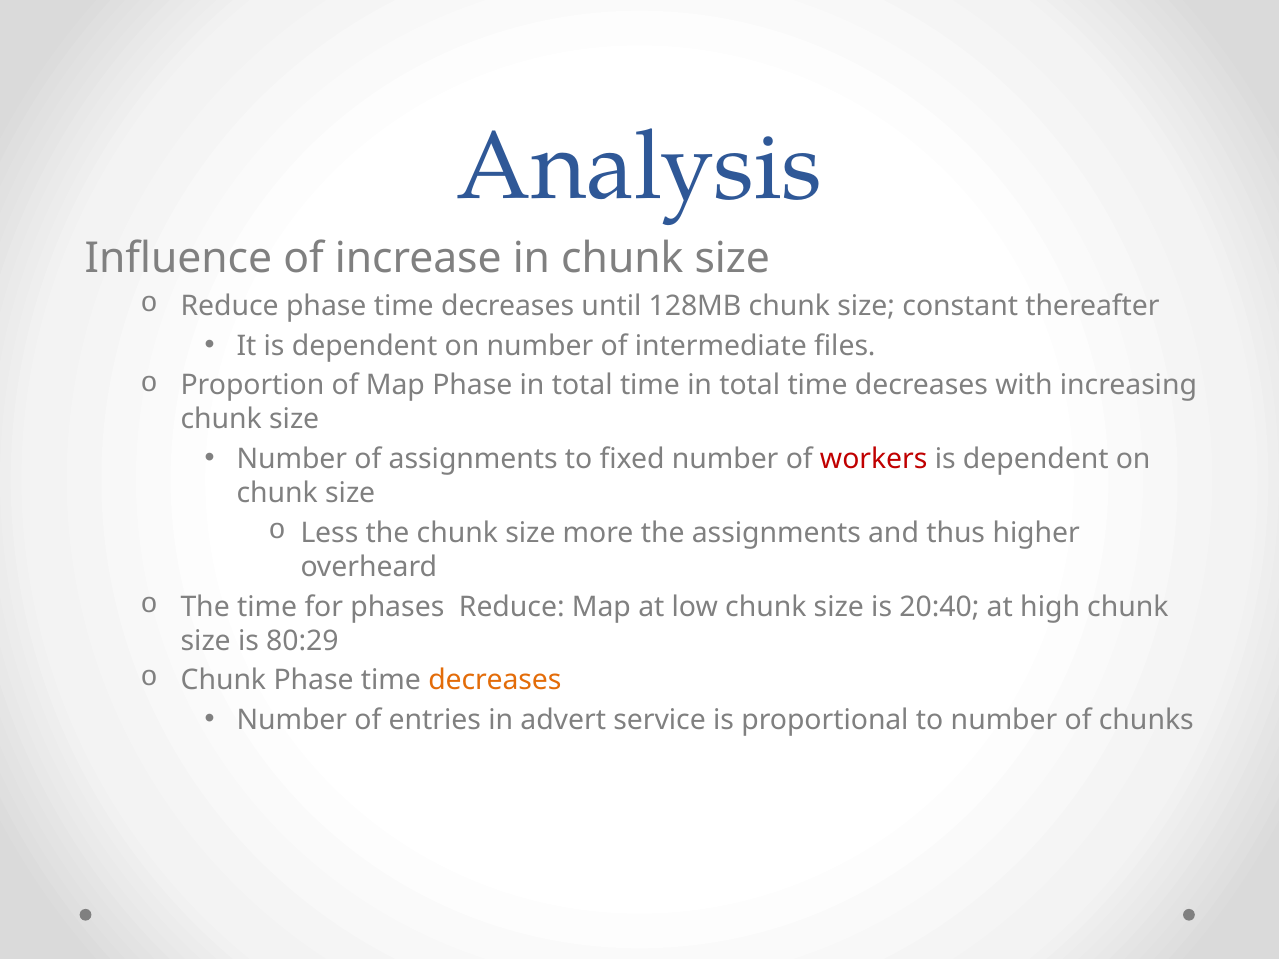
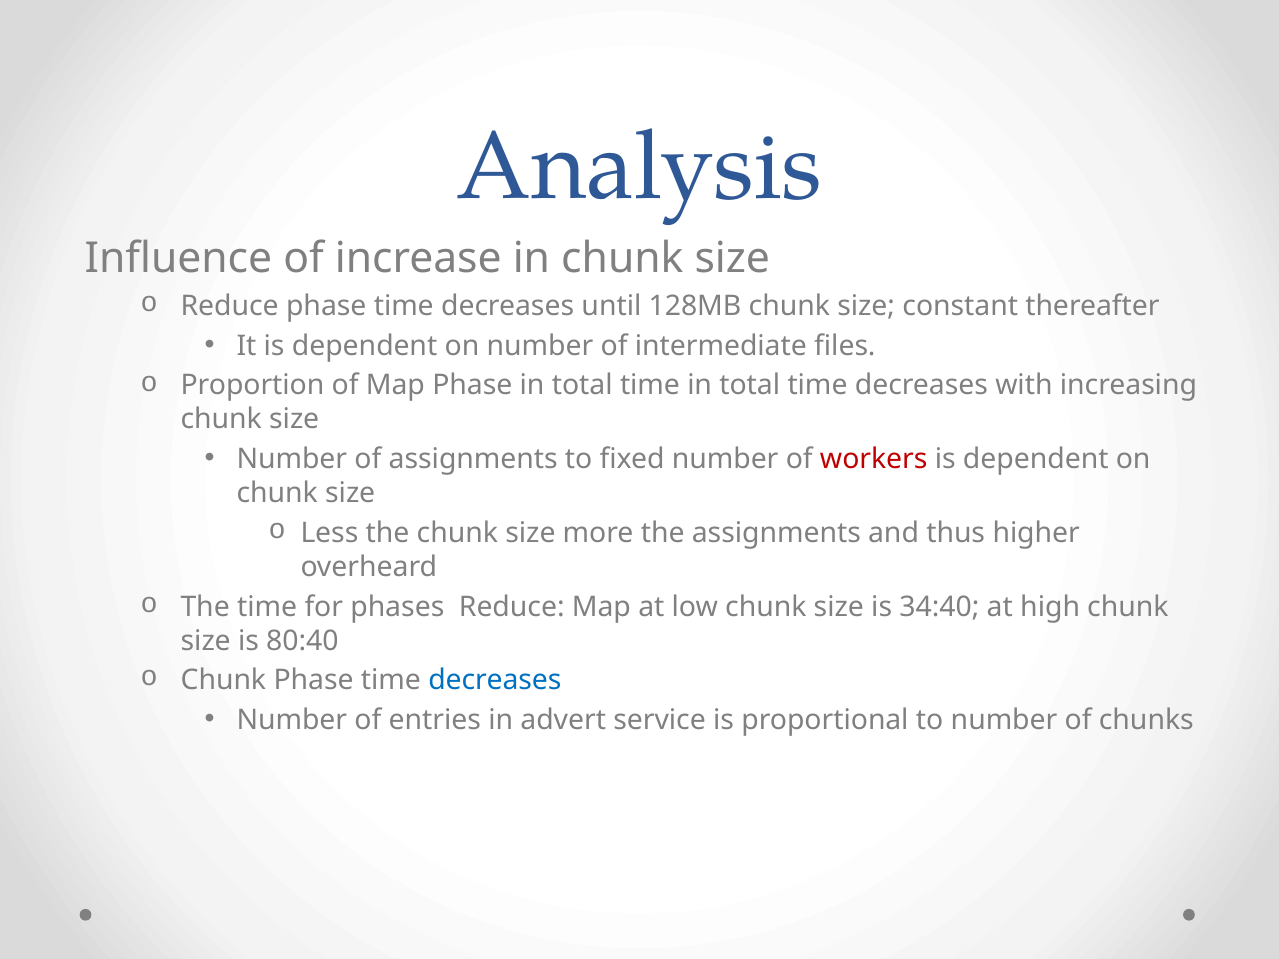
20:40: 20:40 -> 34:40
80:29: 80:29 -> 80:40
decreases at (495, 681) colour: orange -> blue
